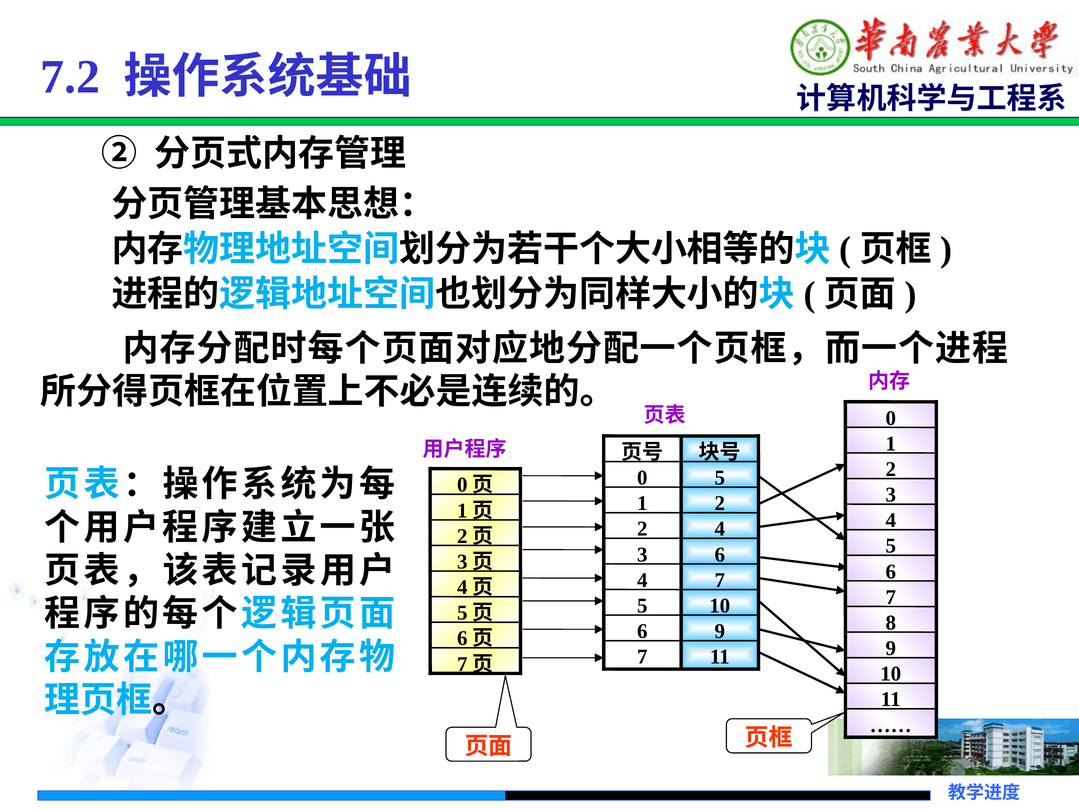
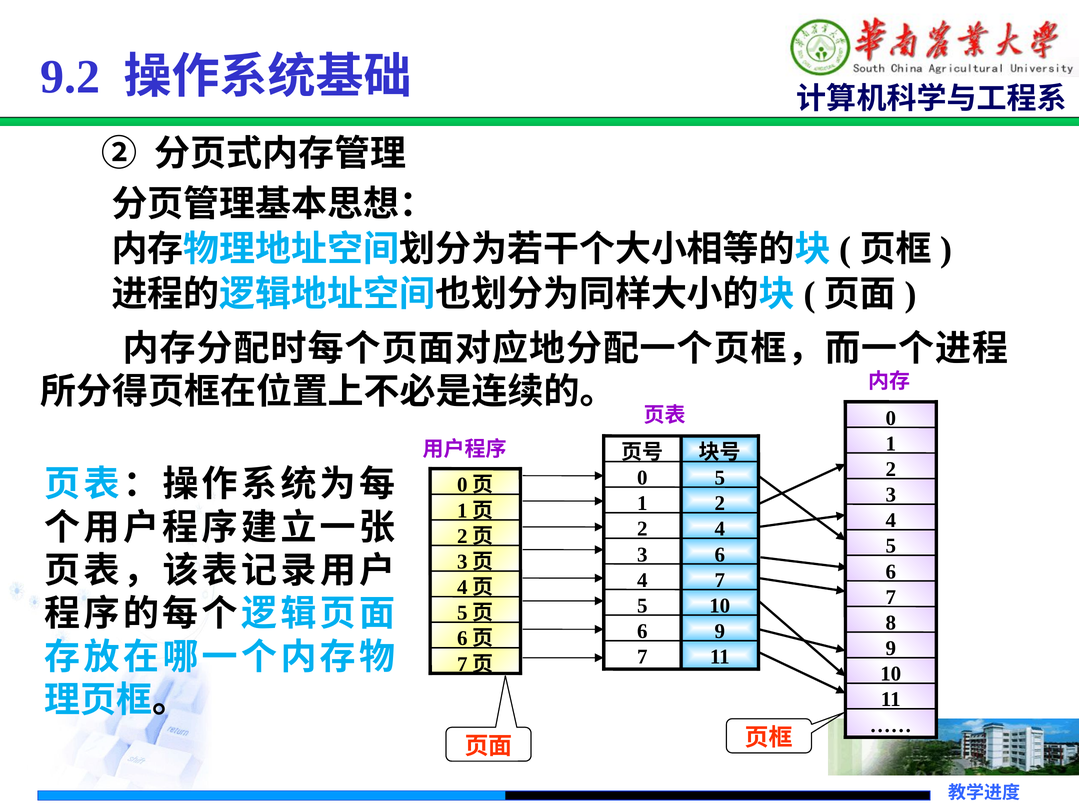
7.2: 7.2 -> 9.2
